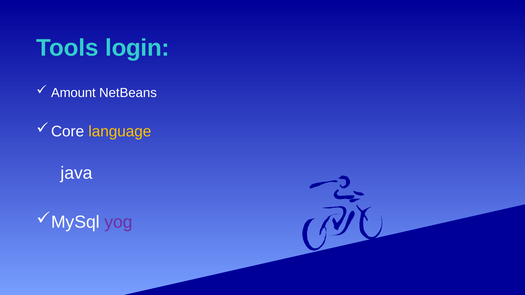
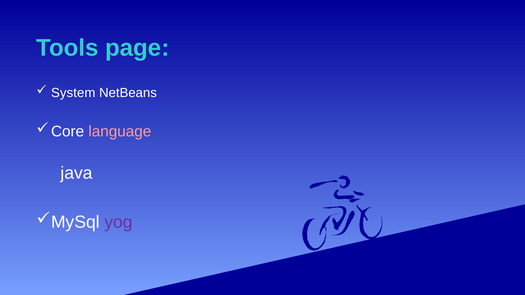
login: login -> page
Amount: Amount -> System
language colour: yellow -> pink
